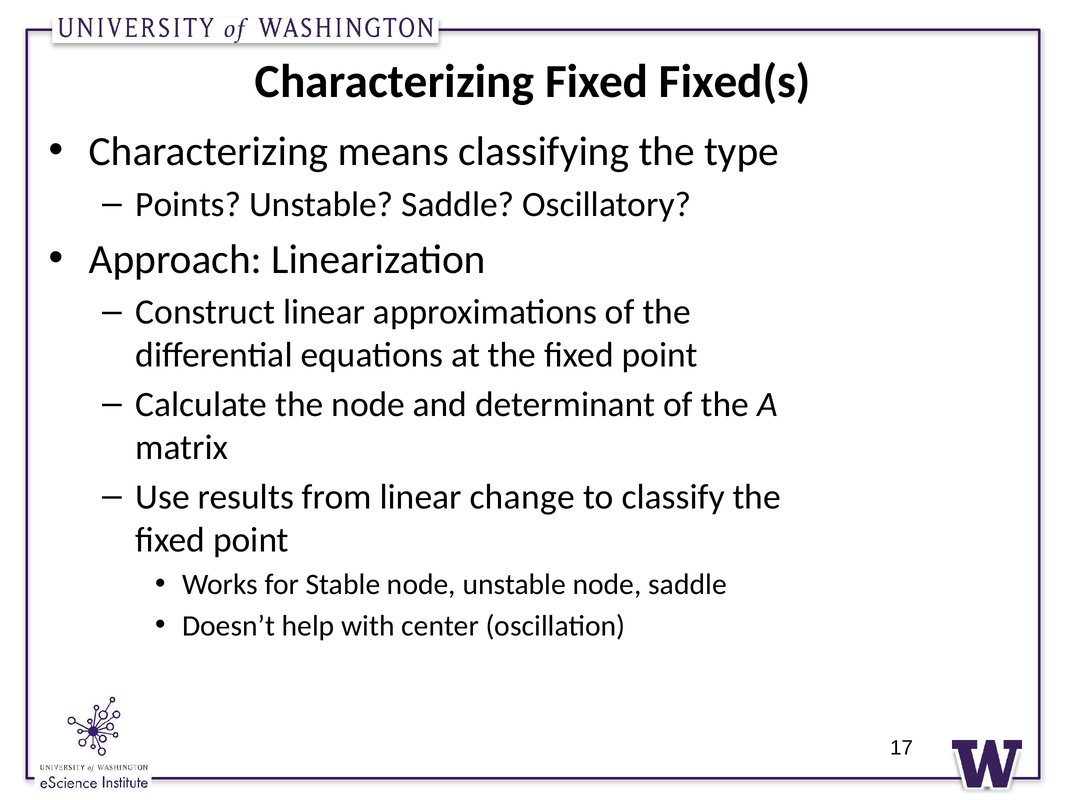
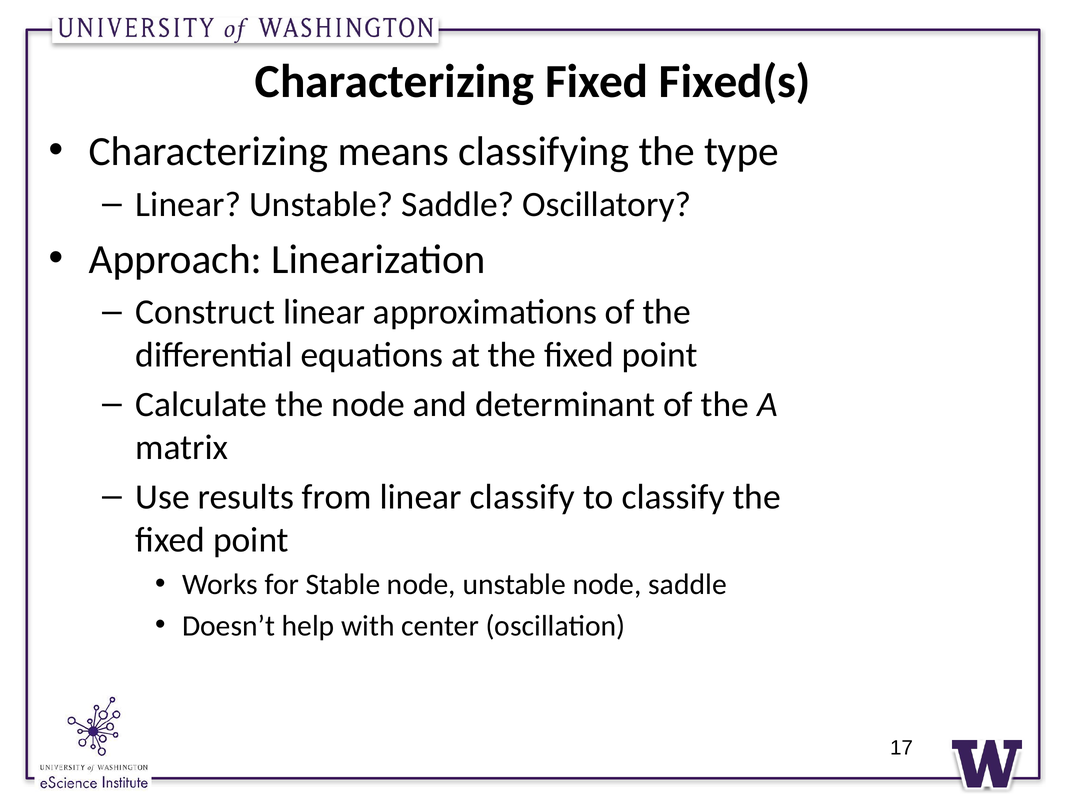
Points at (188, 204): Points -> Linear
linear change: change -> classify
